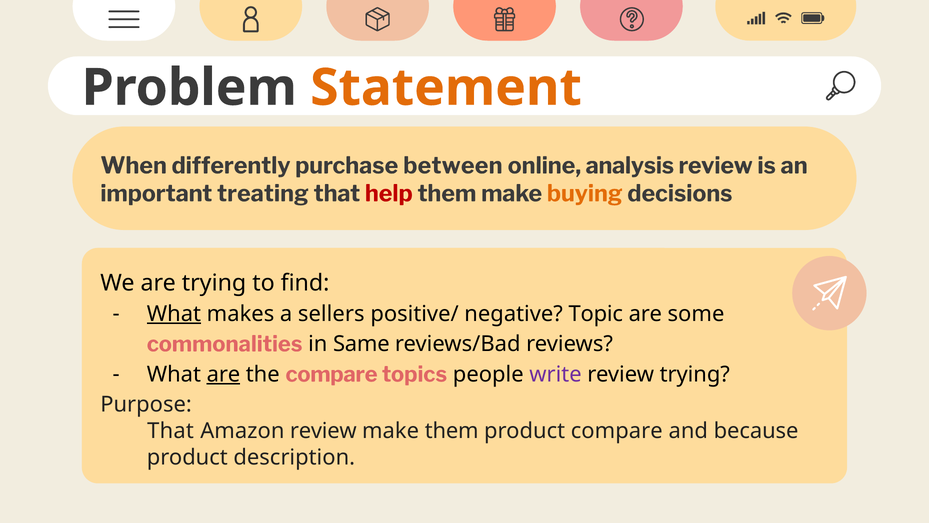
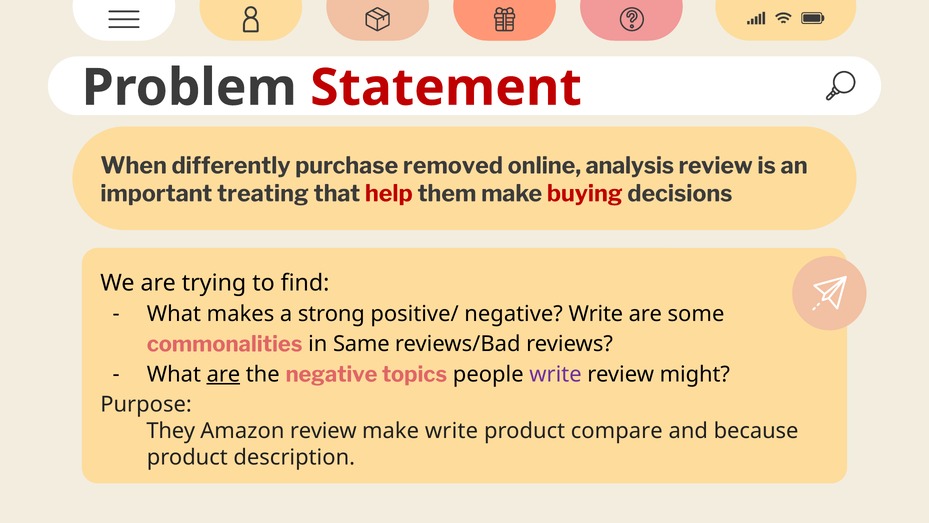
Statement colour: orange -> red
between: between -> removed
buying colour: orange -> red
What at (174, 314) underline: present -> none
sellers: sellers -> strong
negative Topic: Topic -> Write
the compare: compare -> negative
review trying: trying -> might
That at (171, 431): That -> They
make them: them -> write
